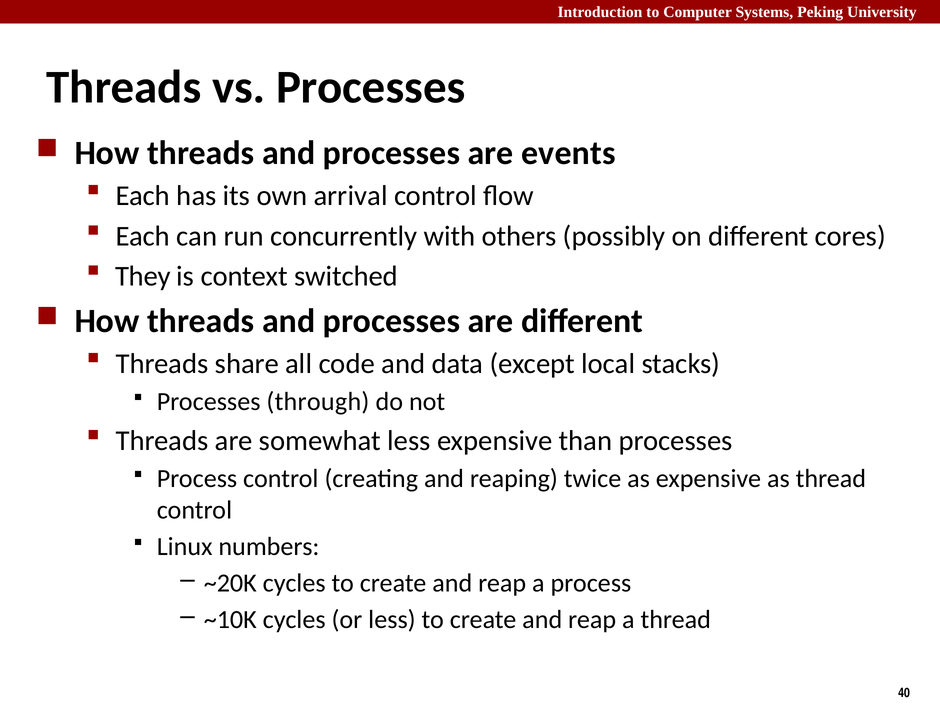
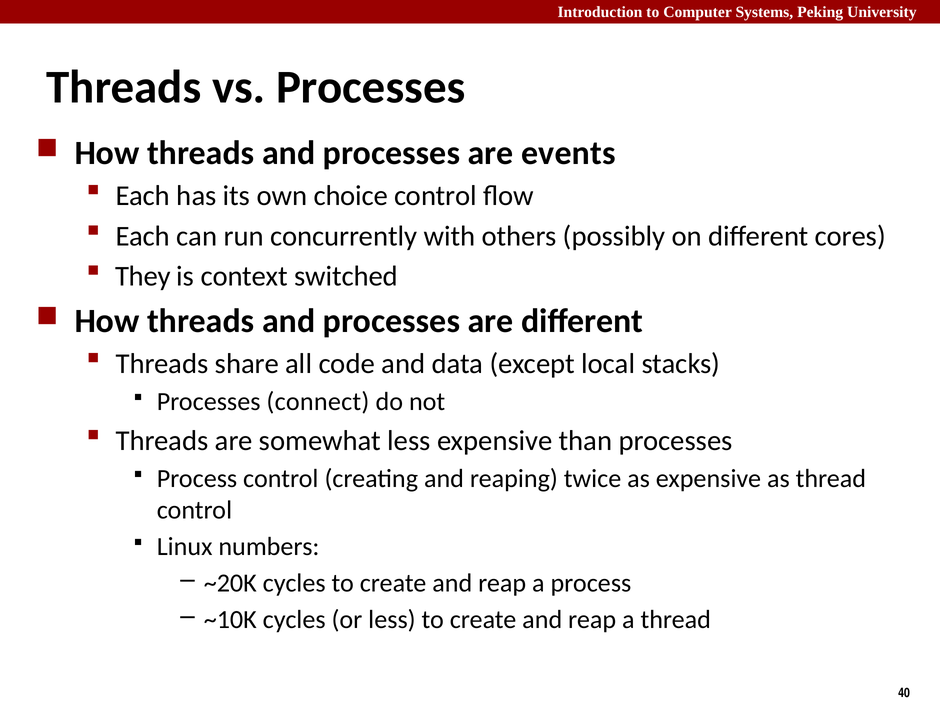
arrival: arrival -> choice
through: through -> connect
